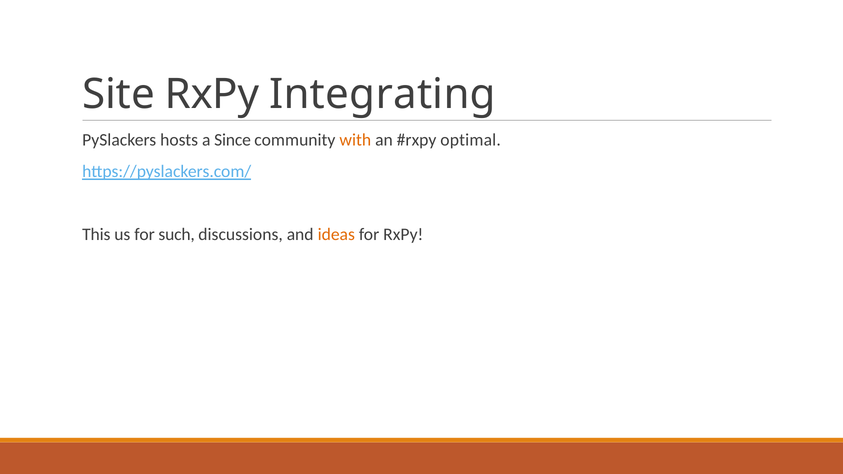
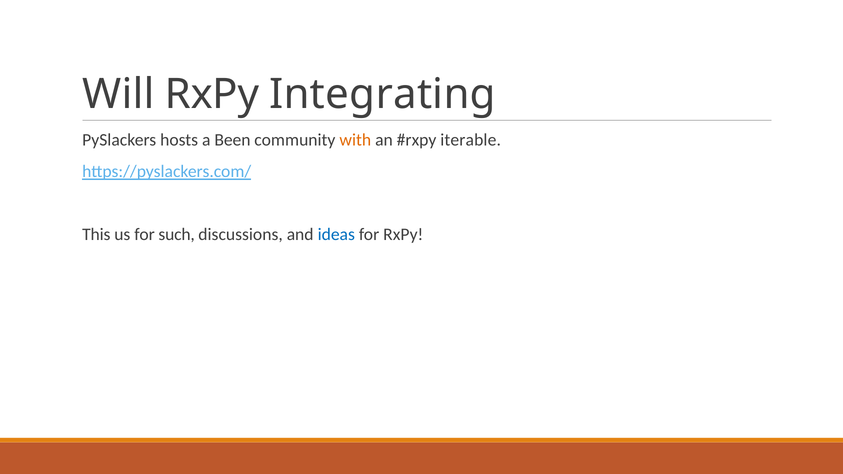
Site: Site -> Will
Since: Since -> Been
optimal: optimal -> iterable
ideas colour: orange -> blue
